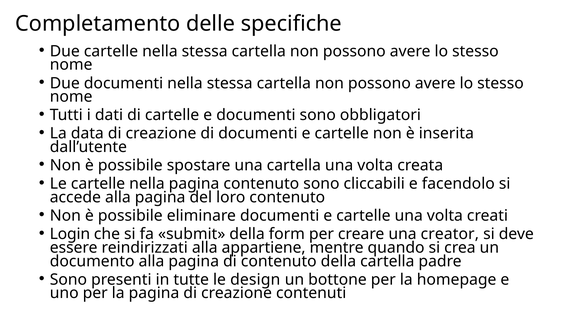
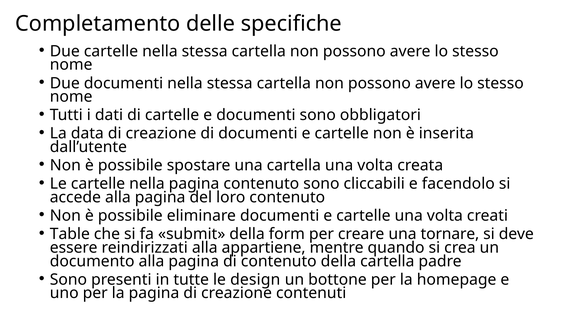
Login: Login -> Table
creator: creator -> tornare
